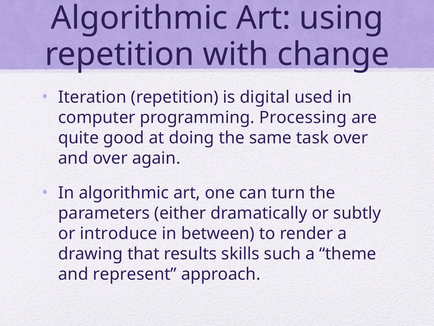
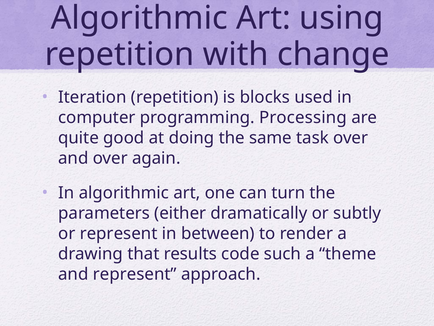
digital: digital -> blocks
or introduce: introduce -> represent
skills: skills -> code
